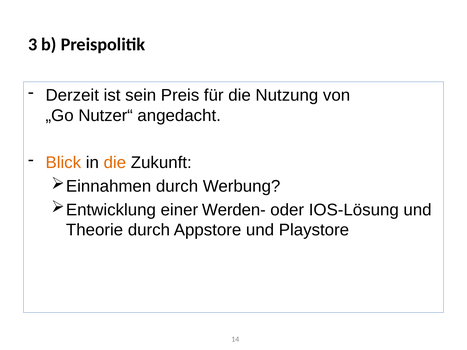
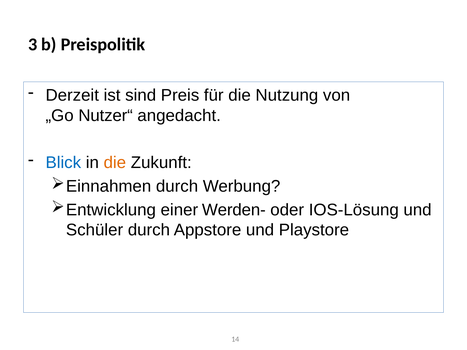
sein: sein -> sind
Blick colour: orange -> blue
Theorie: Theorie -> Schüler
